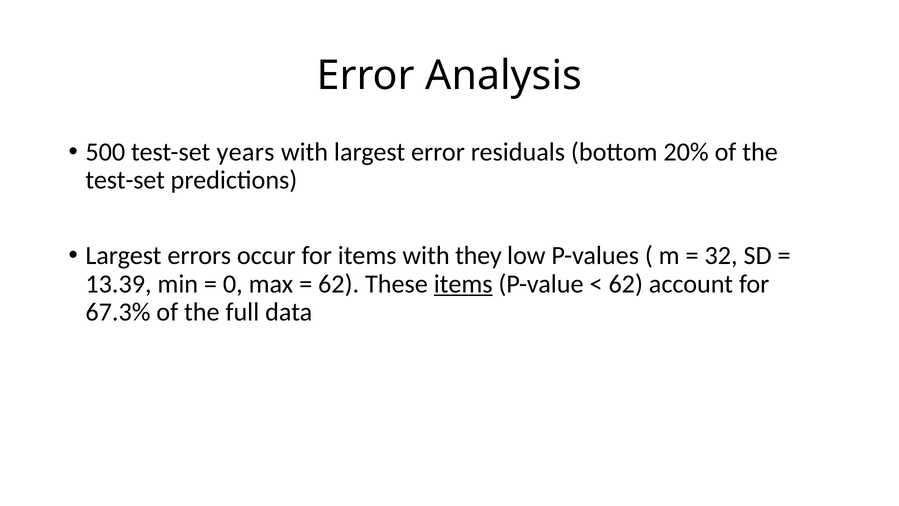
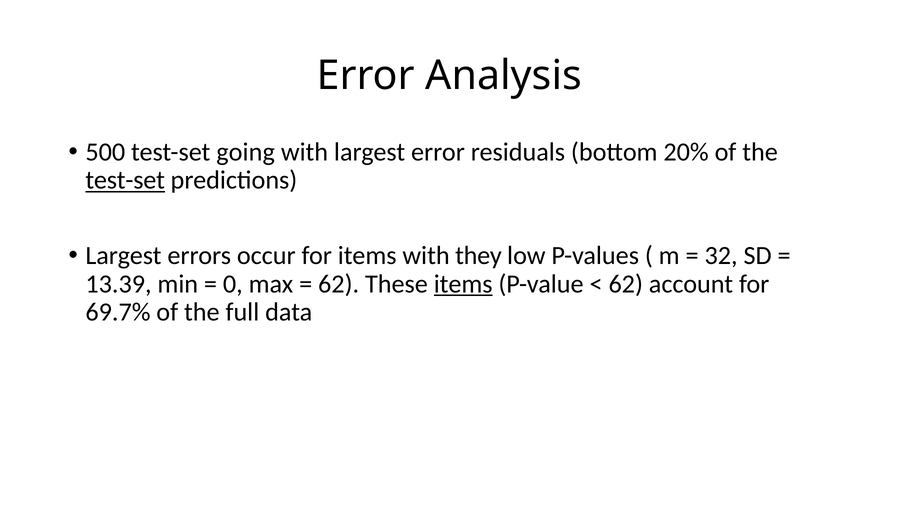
years: years -> going
test-set at (125, 180) underline: none -> present
67.3%: 67.3% -> 69.7%
